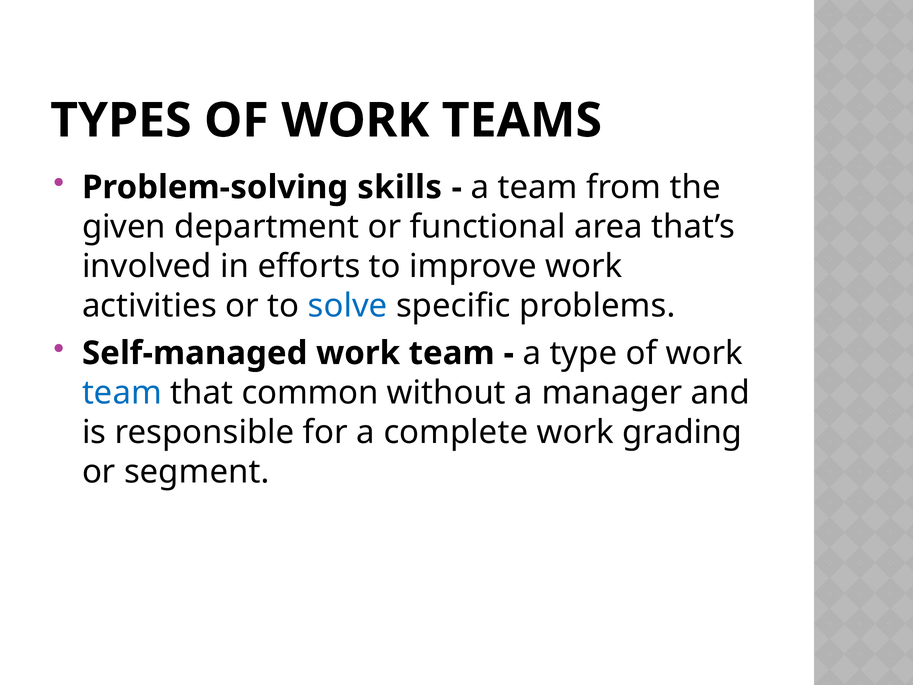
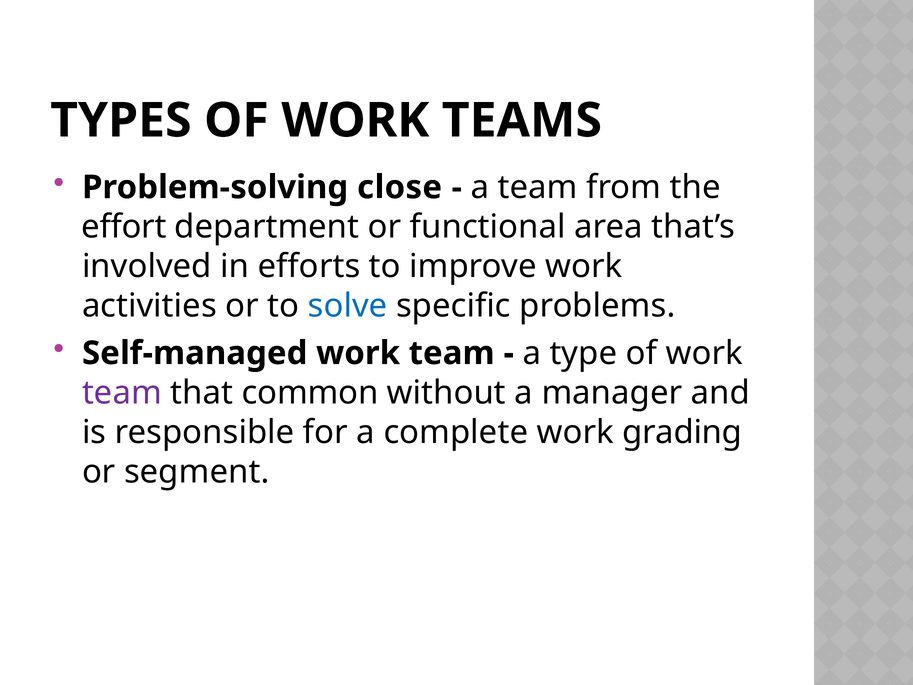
skills: skills -> close
given: given -> effort
team at (122, 393) colour: blue -> purple
